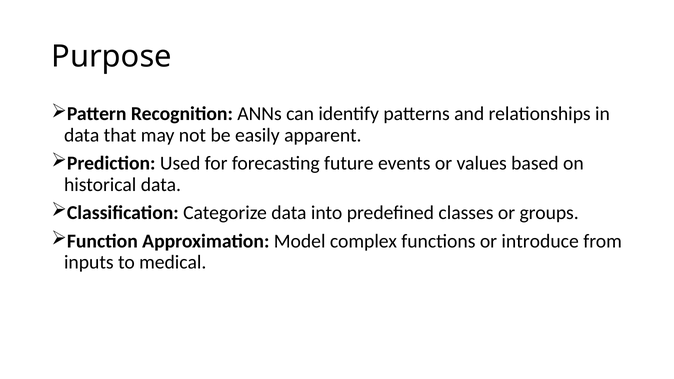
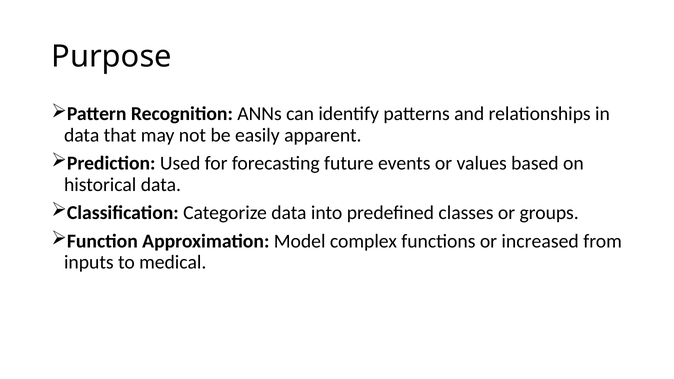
introduce: introduce -> increased
